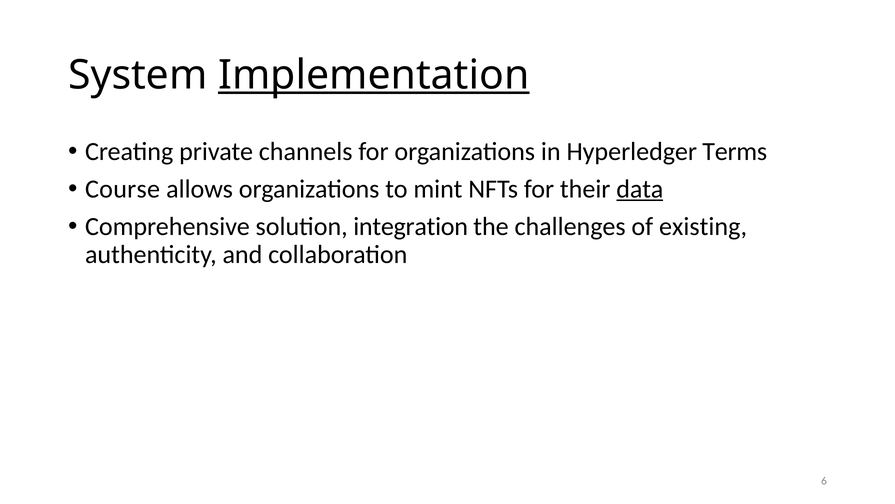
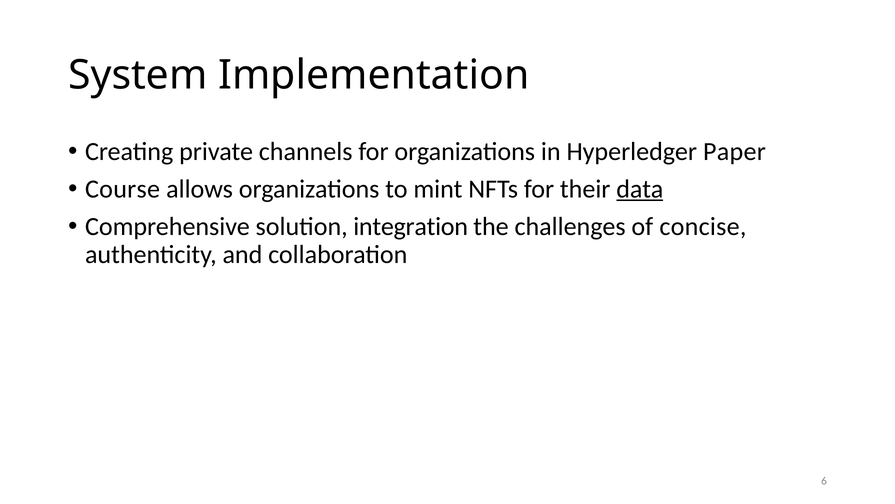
Implementation underline: present -> none
Terms: Terms -> Paper
existing: existing -> concise
